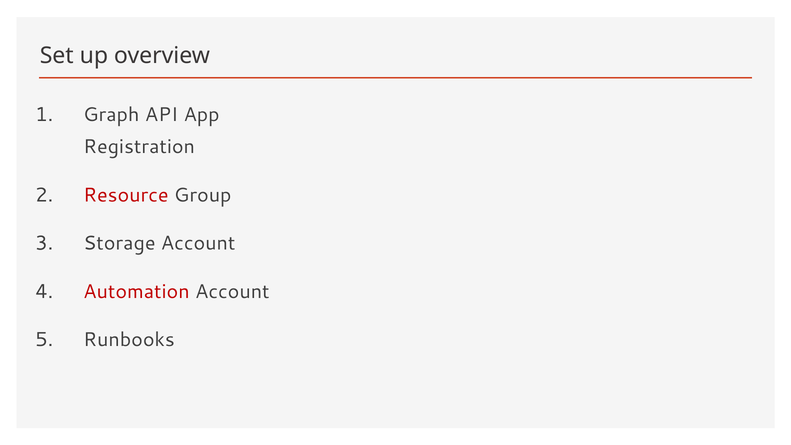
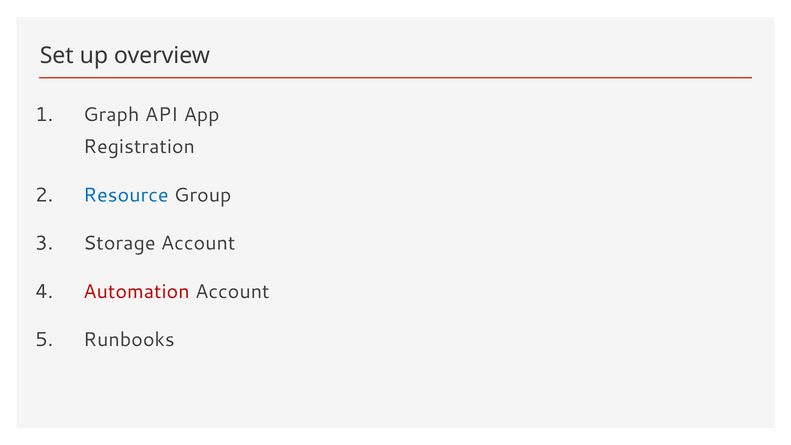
Resource colour: red -> blue
